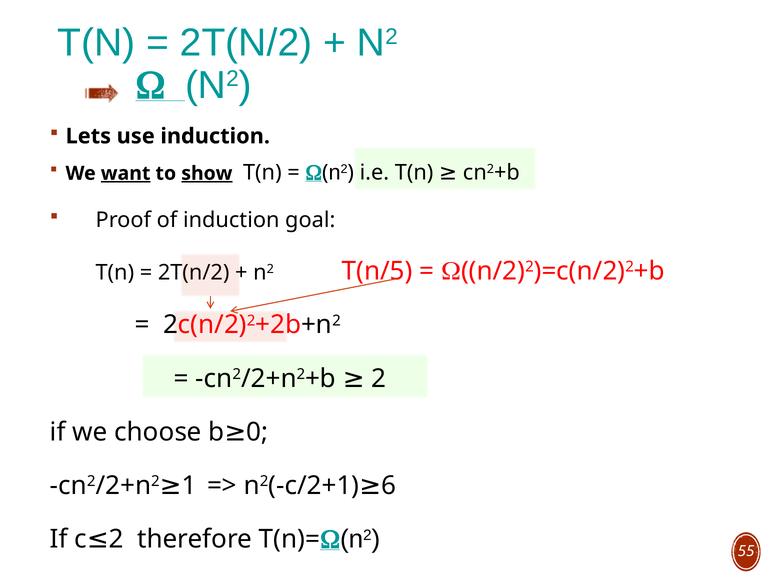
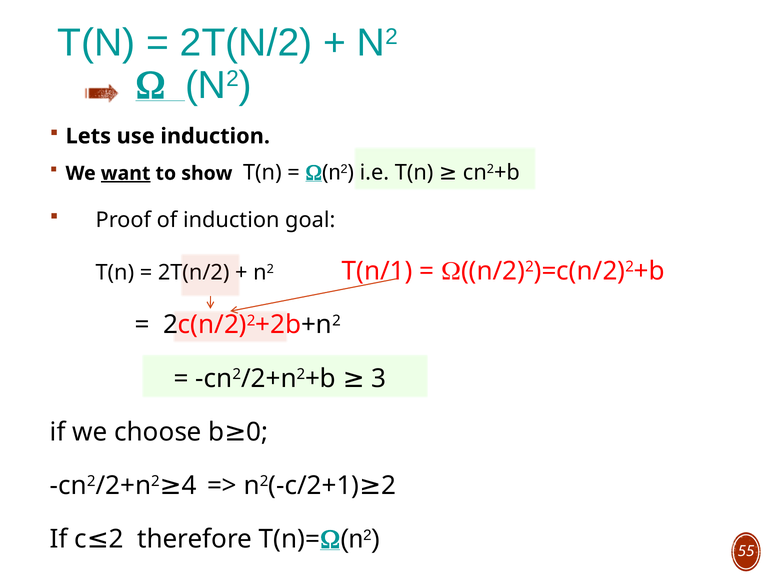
show underline: present -> none
T(n/5: T(n/5 -> T(n/1
cn2/2+n2+b 2: 2 -> 3
6 at (389, 486): 6 -> 2
1: 1 -> 4
